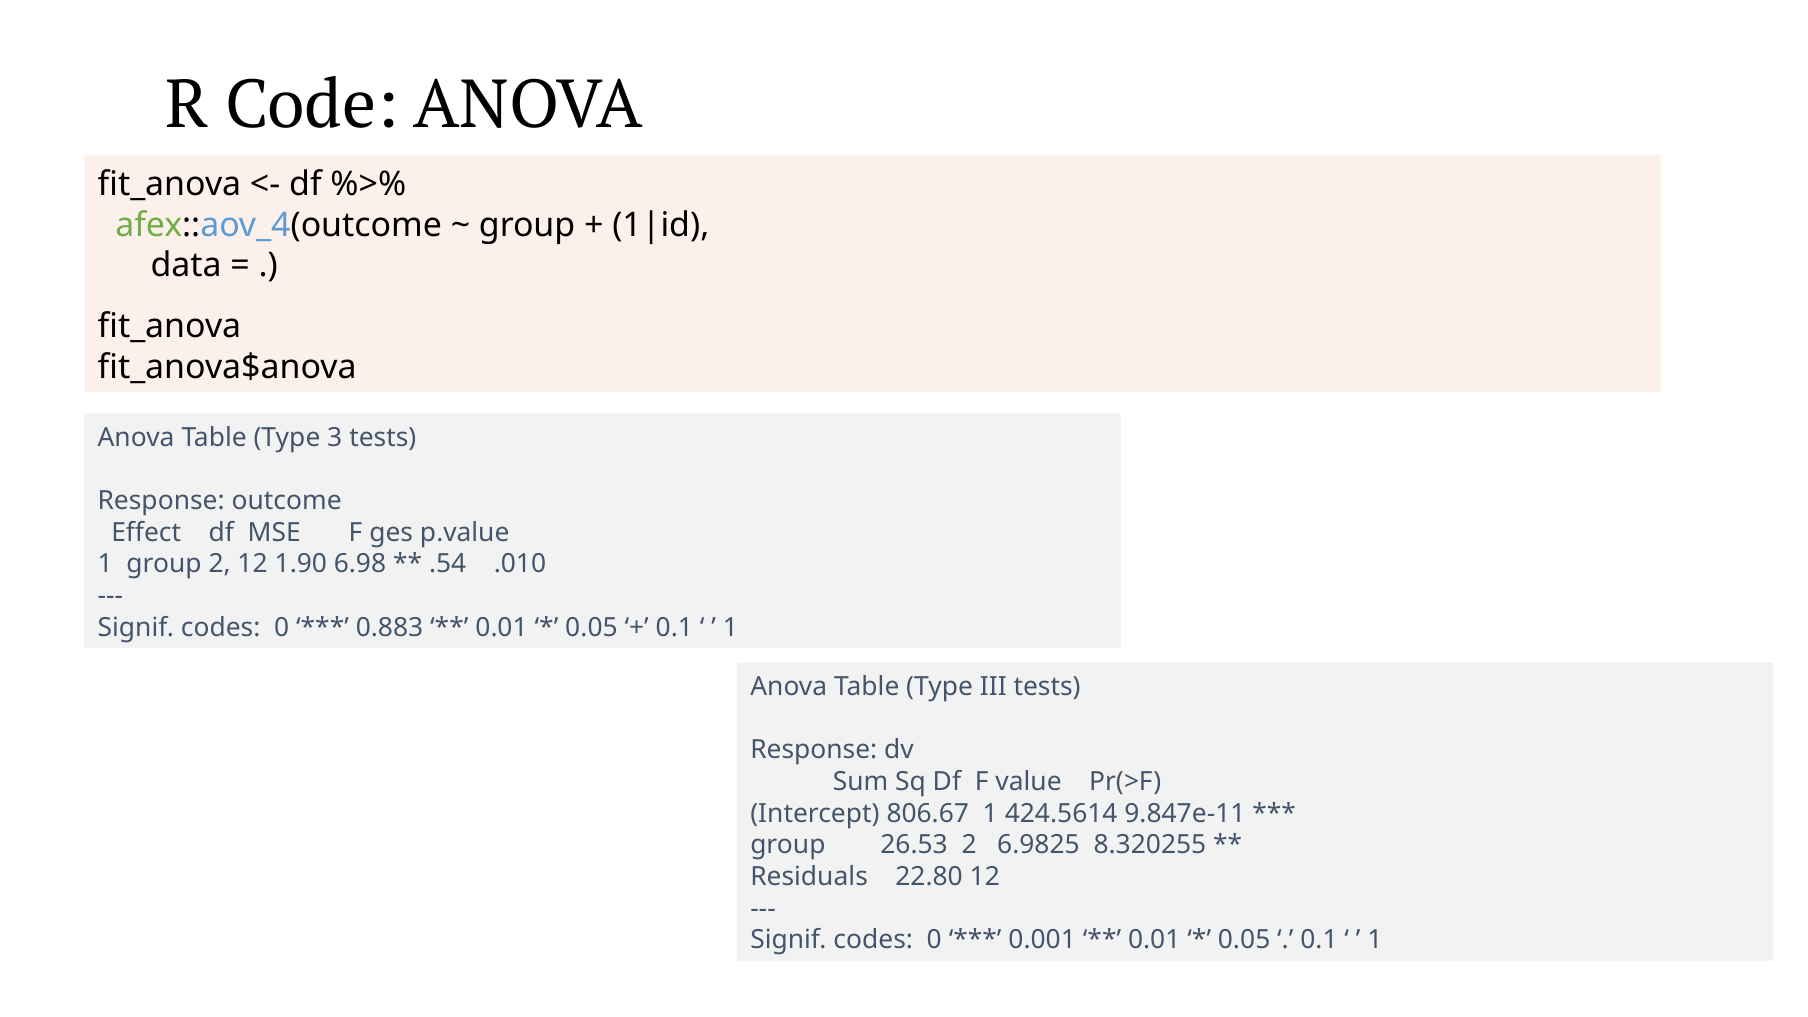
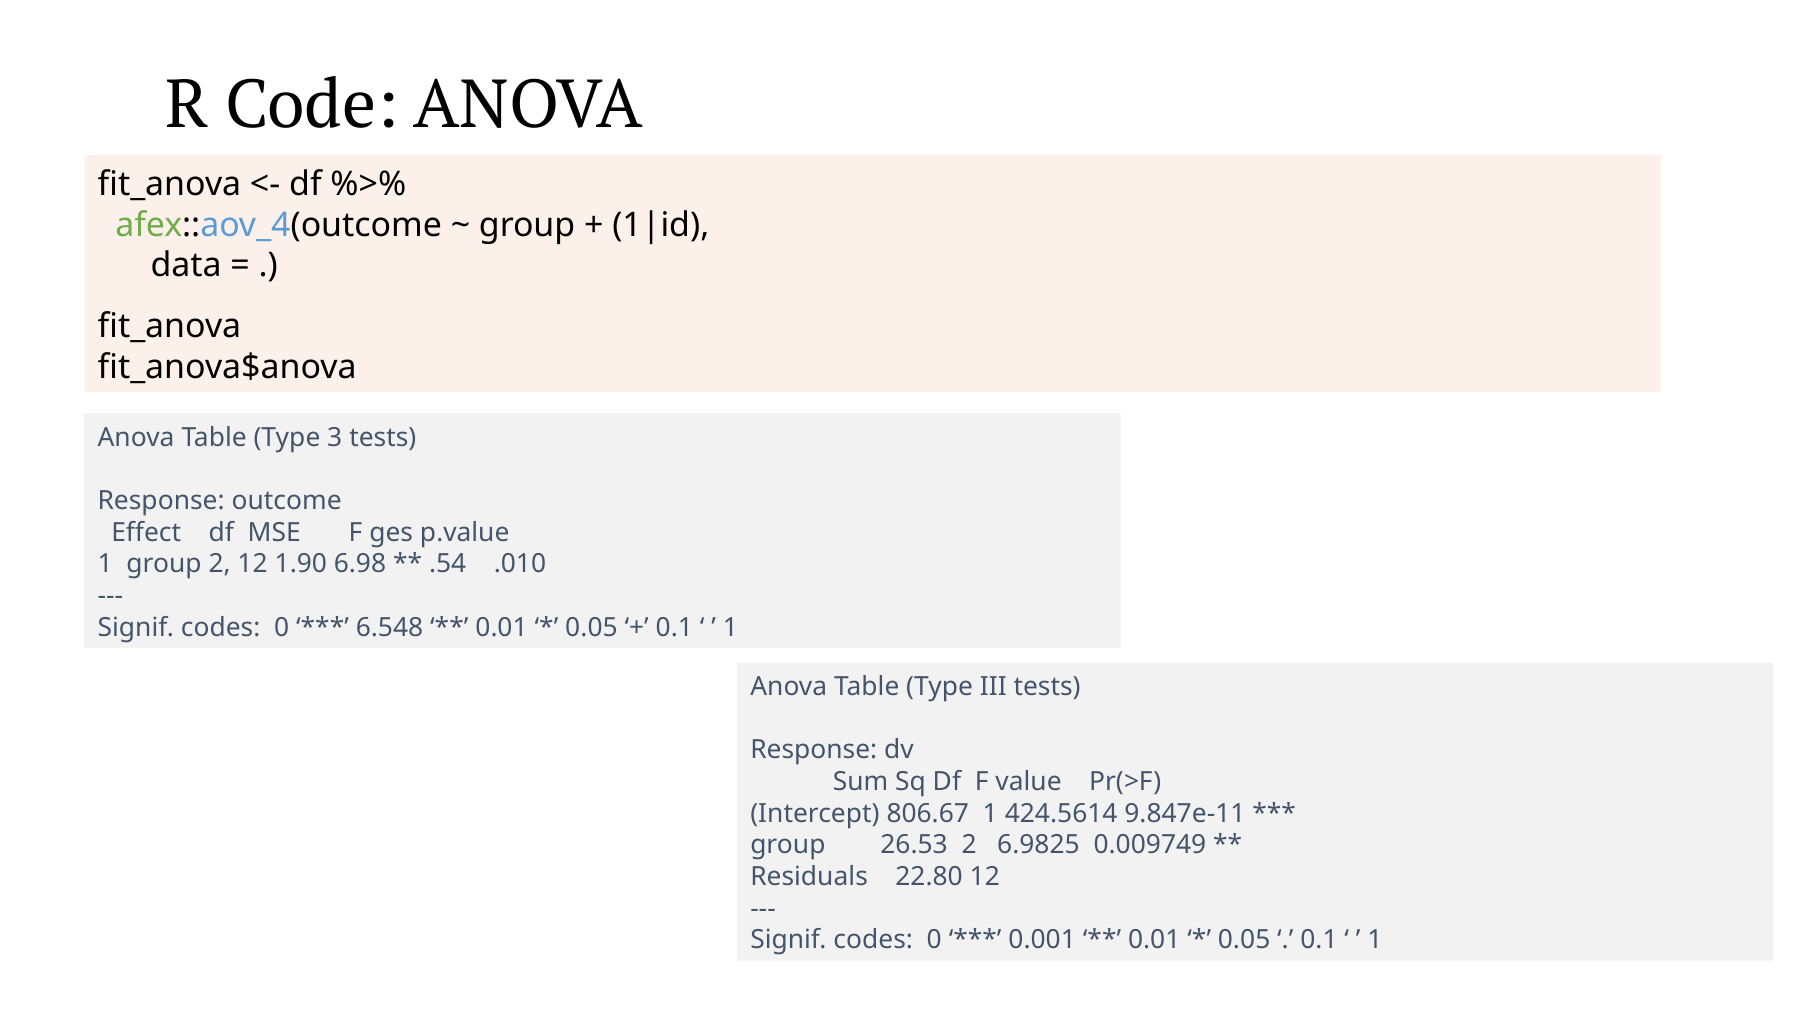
0.883: 0.883 -> 6.548
8.320255: 8.320255 -> 0.009749
